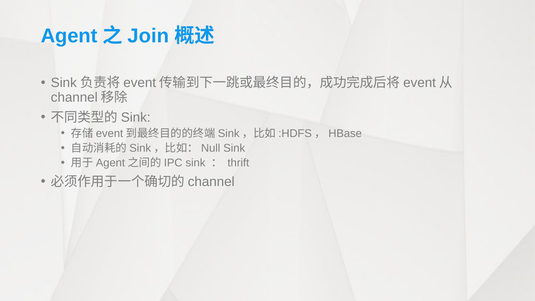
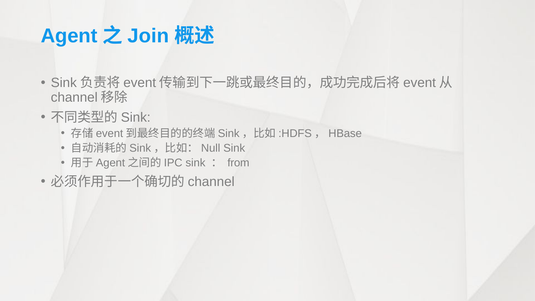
thrift: thrift -> from
